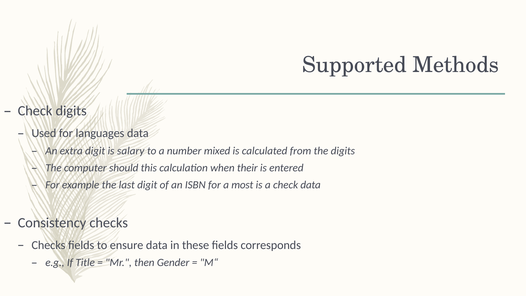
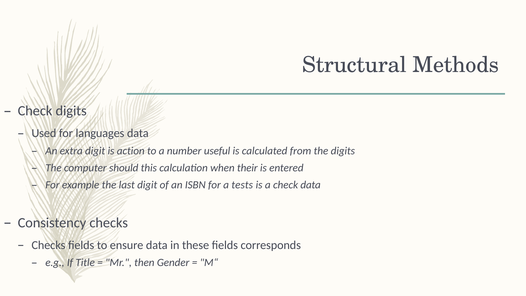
Supported: Supported -> Structural
salary: salary -> action
mixed: mixed -> useful
most: most -> tests
